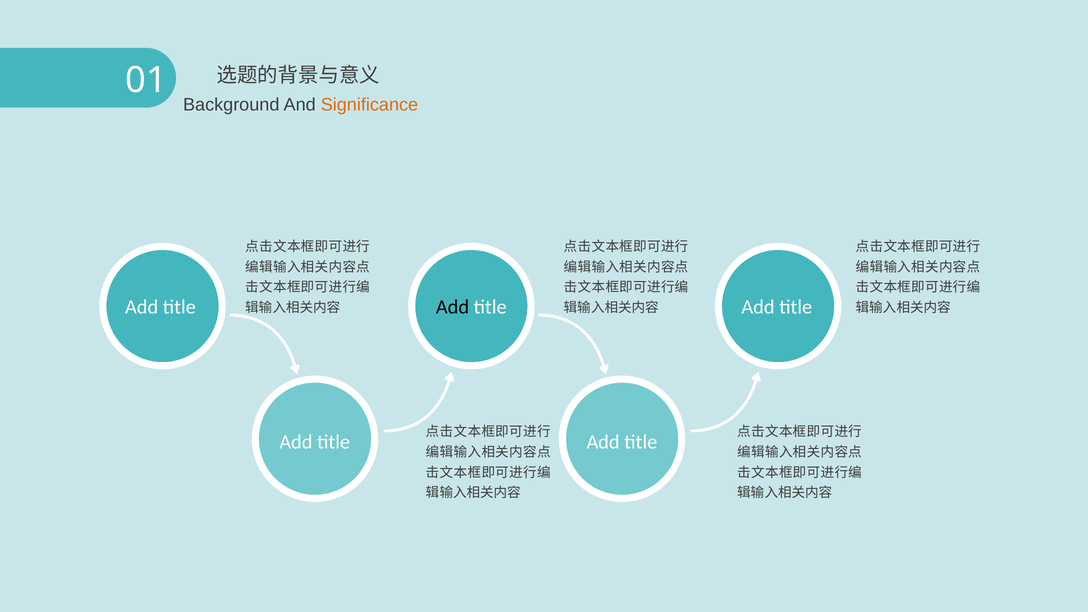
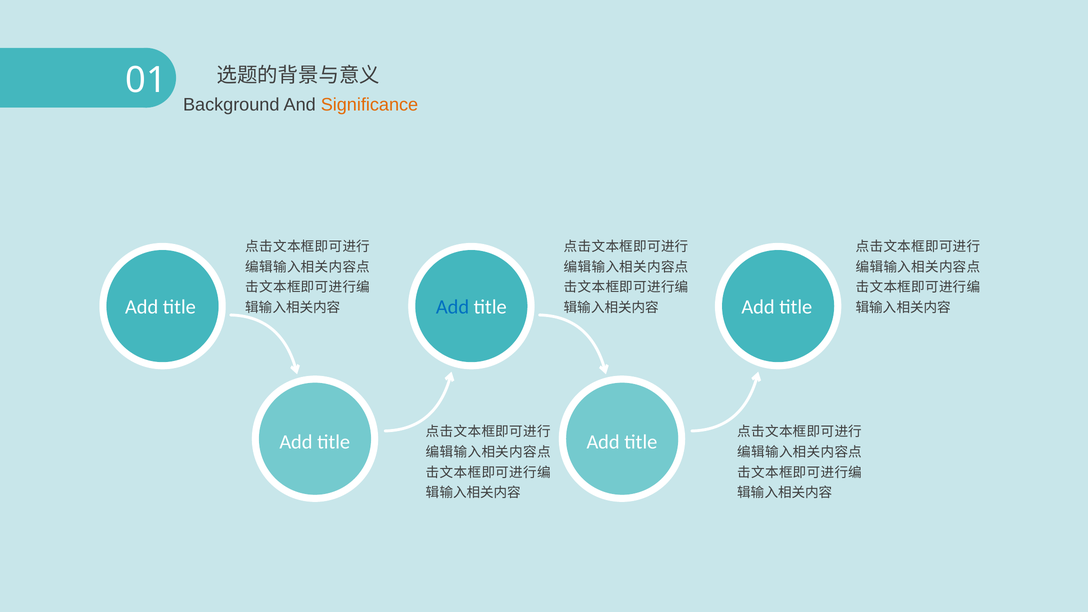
Add at (453, 307) colour: black -> blue
